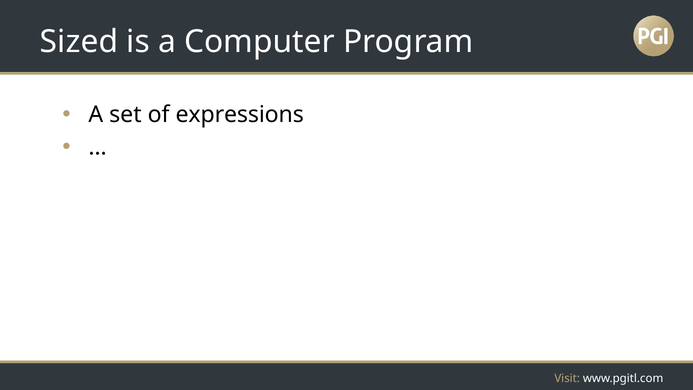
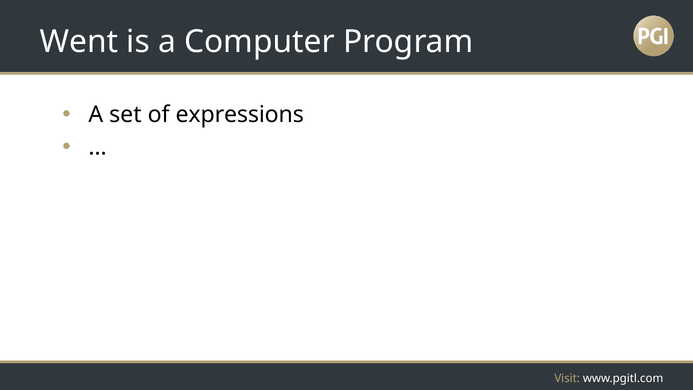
Sized: Sized -> Went
